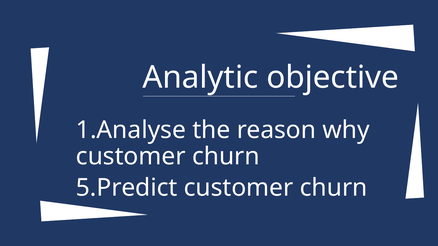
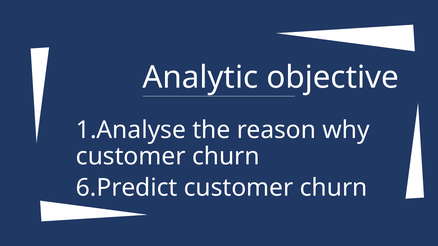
5.Predict: 5.Predict -> 6.Predict
